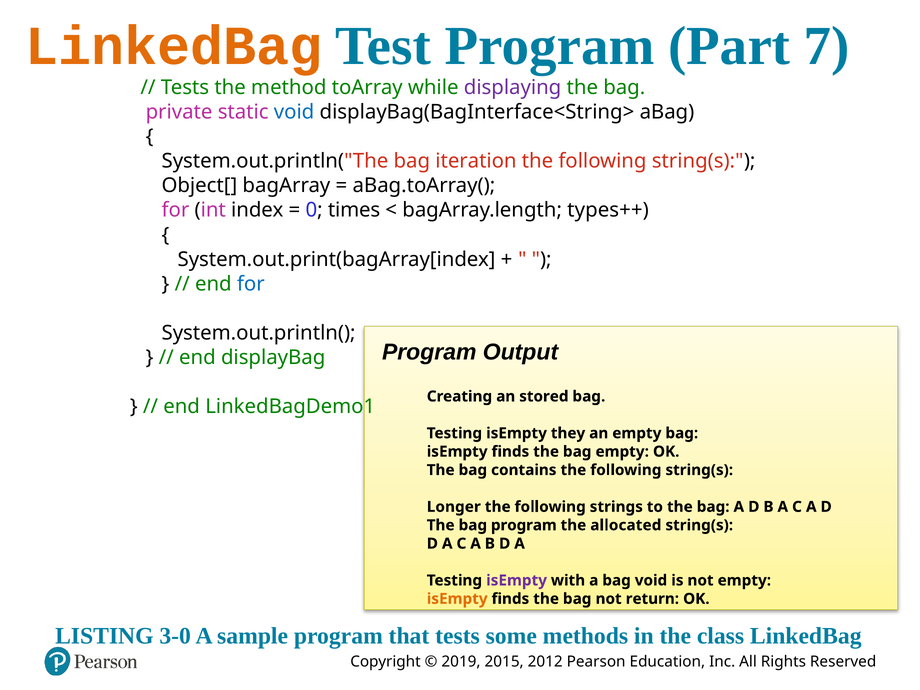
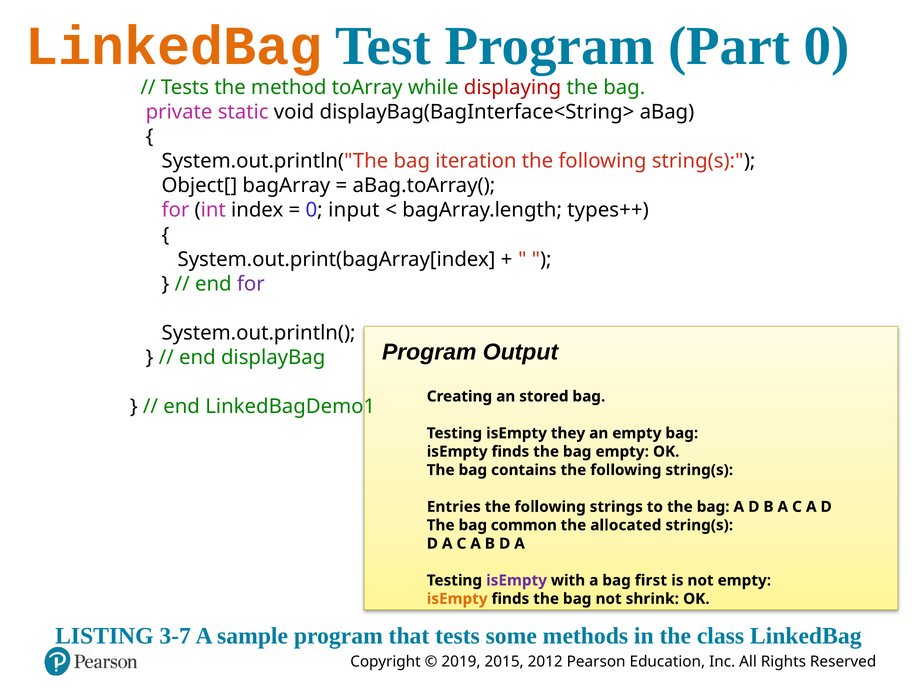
Part 7: 7 -> 0
displaying colour: purple -> red
void at (294, 112) colour: blue -> black
times: times -> input
for at (251, 284) colour: blue -> purple
Longer: Longer -> Entries
bag program: program -> common
bag void: void -> first
return: return -> shrink
3-0: 3-0 -> 3-7
